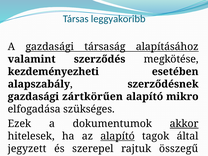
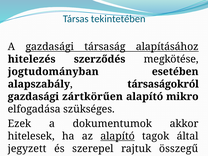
leggyakoribb: leggyakoribb -> tekintetében
valamint: valamint -> hitelezés
kezdeményezheti: kezdeményezheti -> jogtudományban
szerződésnek: szerződésnek -> társaságokról
akkor underline: present -> none
